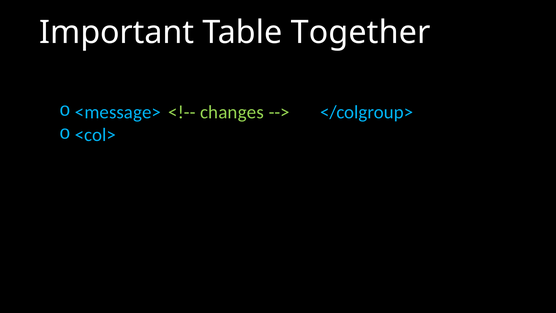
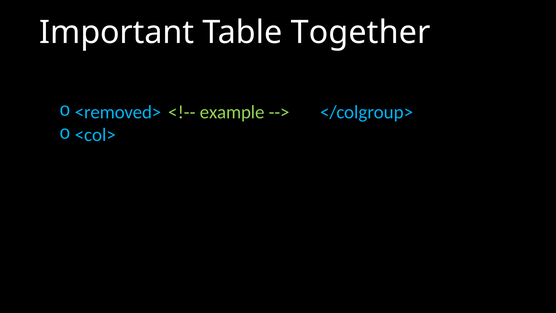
<message>: <message> -> <removed>
changes: changes -> example
